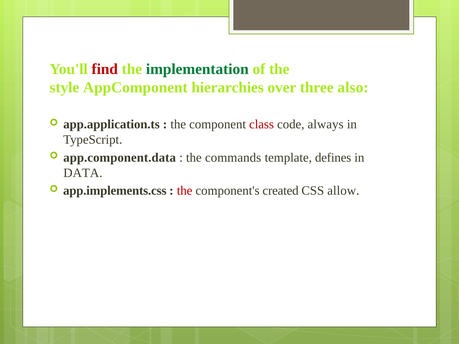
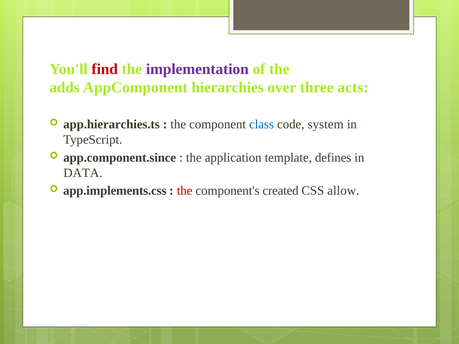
implementation colour: green -> purple
style: style -> adds
also: also -> acts
app.application.ts: app.application.ts -> app.hierarchies.ts
class colour: red -> blue
always: always -> system
app.component.data: app.component.data -> app.component.since
commands: commands -> application
